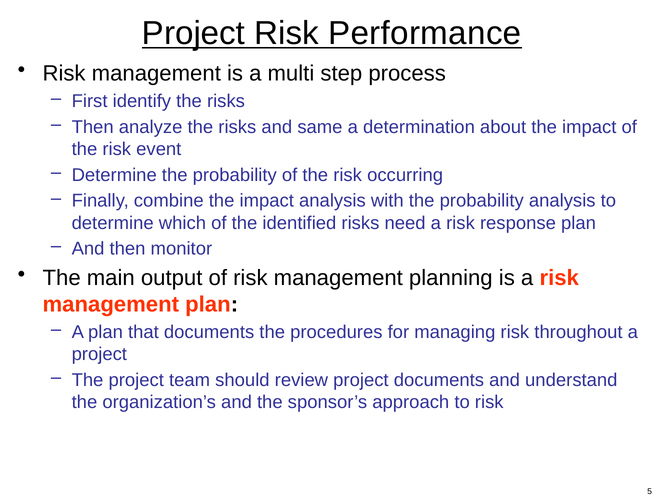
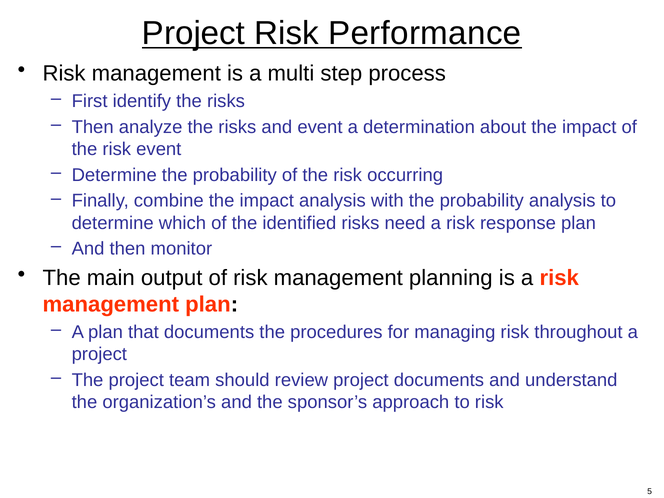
and same: same -> event
